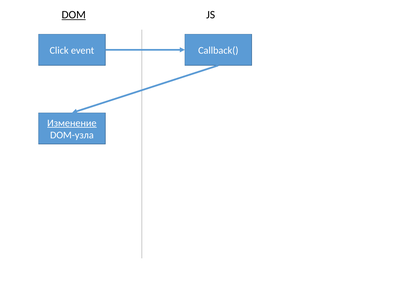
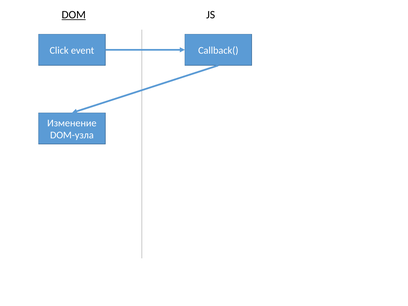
Изменение underline: present -> none
